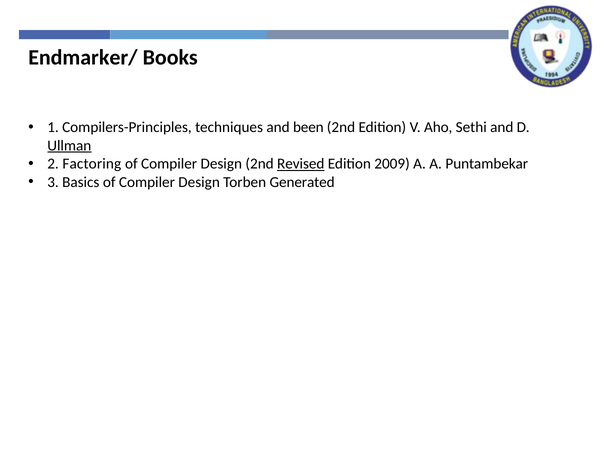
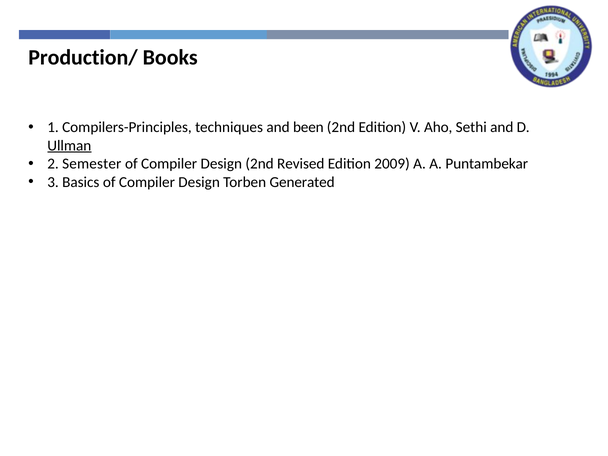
Endmarker/: Endmarker/ -> Production/
Factoring: Factoring -> Semester
Revised underline: present -> none
